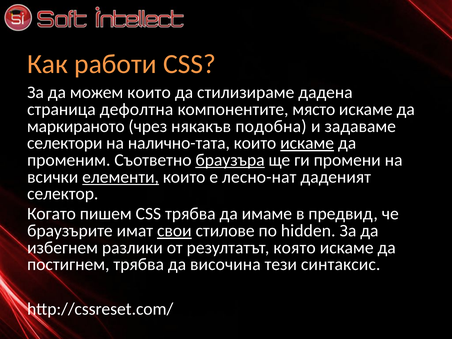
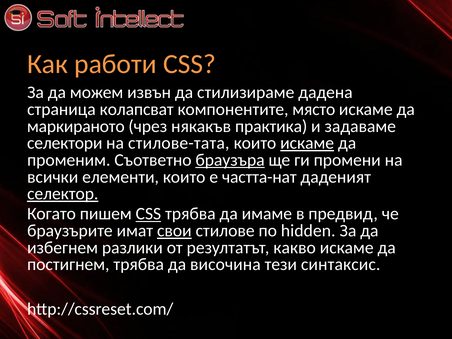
можем които: които -> извън
дефолтна: дефолтна -> колапсват
подобна: подобна -> практика
налично-тата: налично-тата -> стилове-тата
елементи underline: present -> none
лесно-нат: лесно-нат -> частта-нат
селектор underline: none -> present
CSS at (148, 214) underline: none -> present
която: която -> какво
